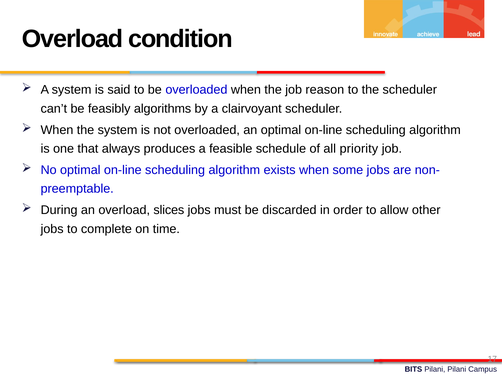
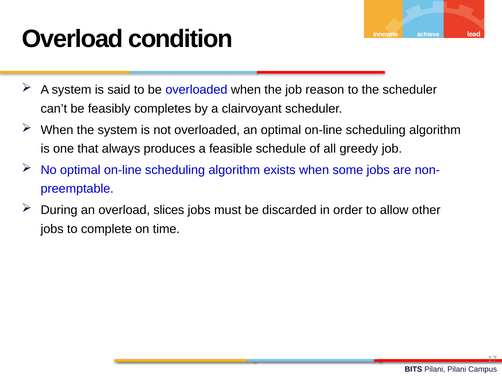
algorithms: algorithms -> completes
priority: priority -> greedy
